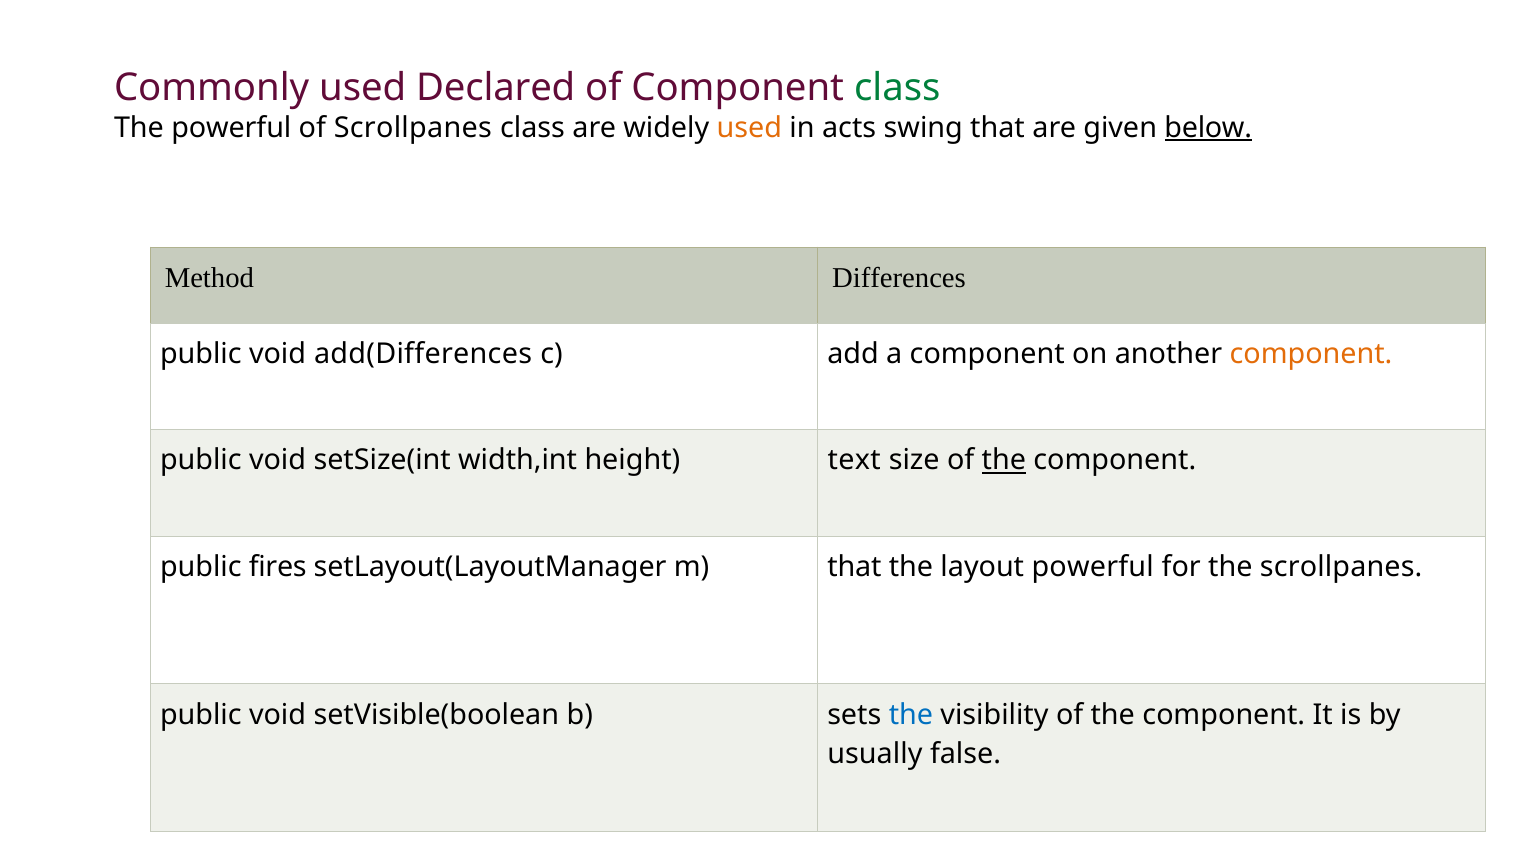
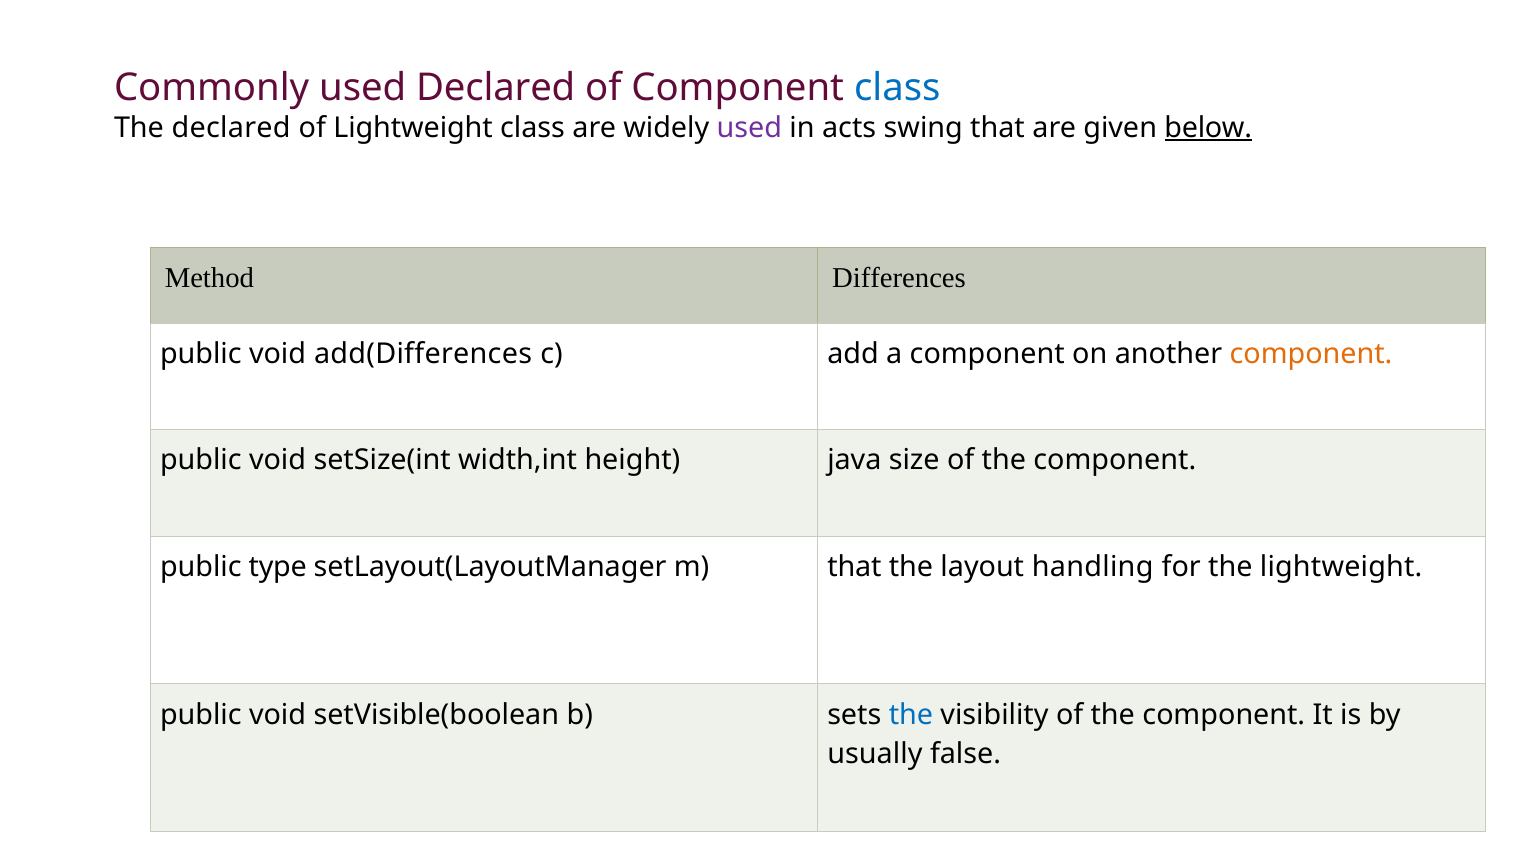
class at (897, 88) colour: green -> blue
The powerful: powerful -> declared
of Scrollpanes: Scrollpanes -> Lightweight
used at (749, 127) colour: orange -> purple
text: text -> java
the at (1004, 460) underline: present -> none
fires: fires -> type
layout powerful: powerful -> handling
the scrollpanes: scrollpanes -> lightweight
